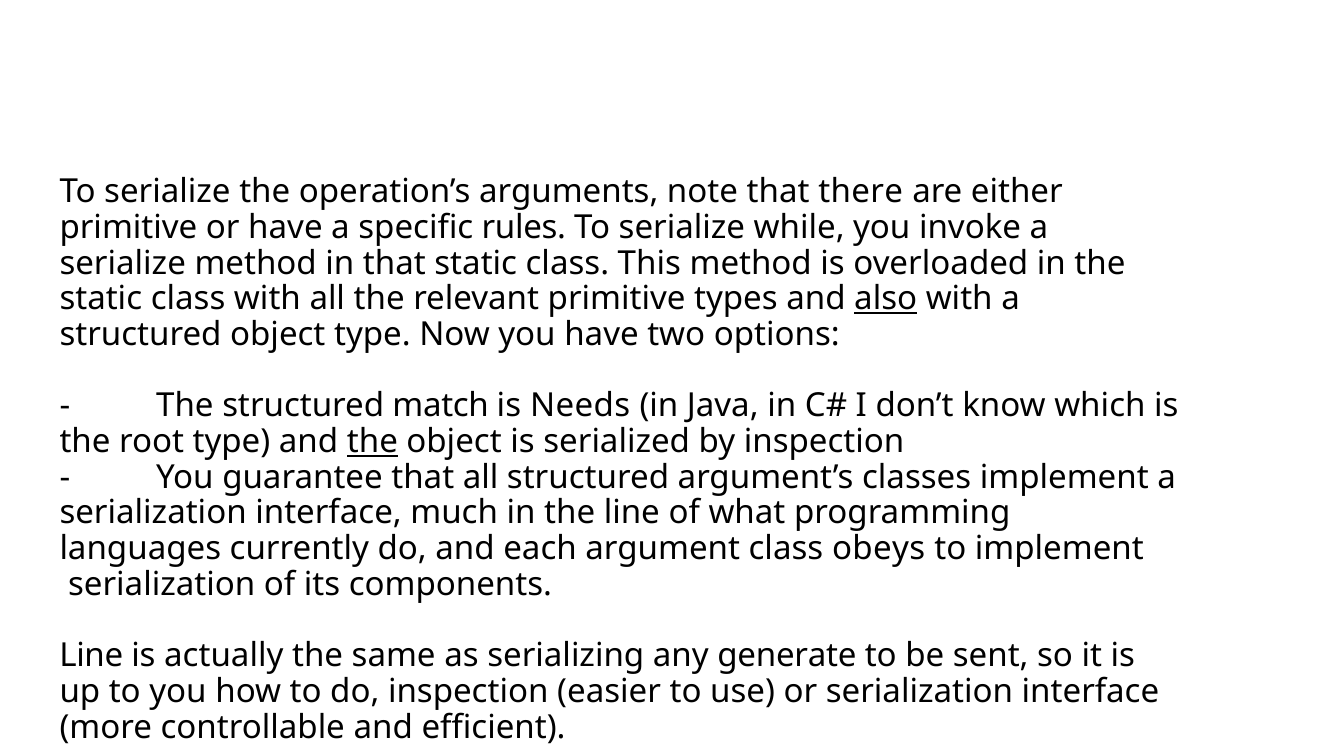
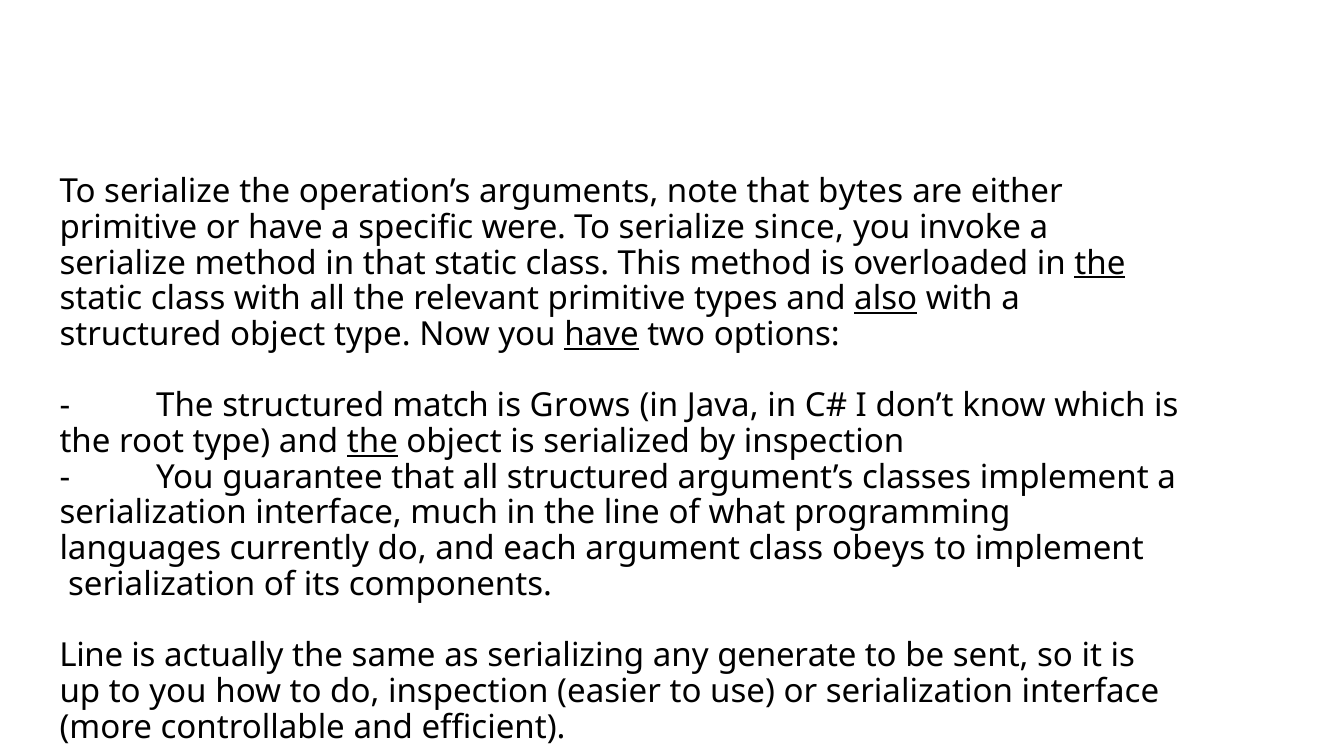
there: there -> bytes
rules: rules -> were
while: while -> since
the at (1100, 263) underline: none -> present
have at (602, 335) underline: none -> present
Needs: Needs -> Grows
